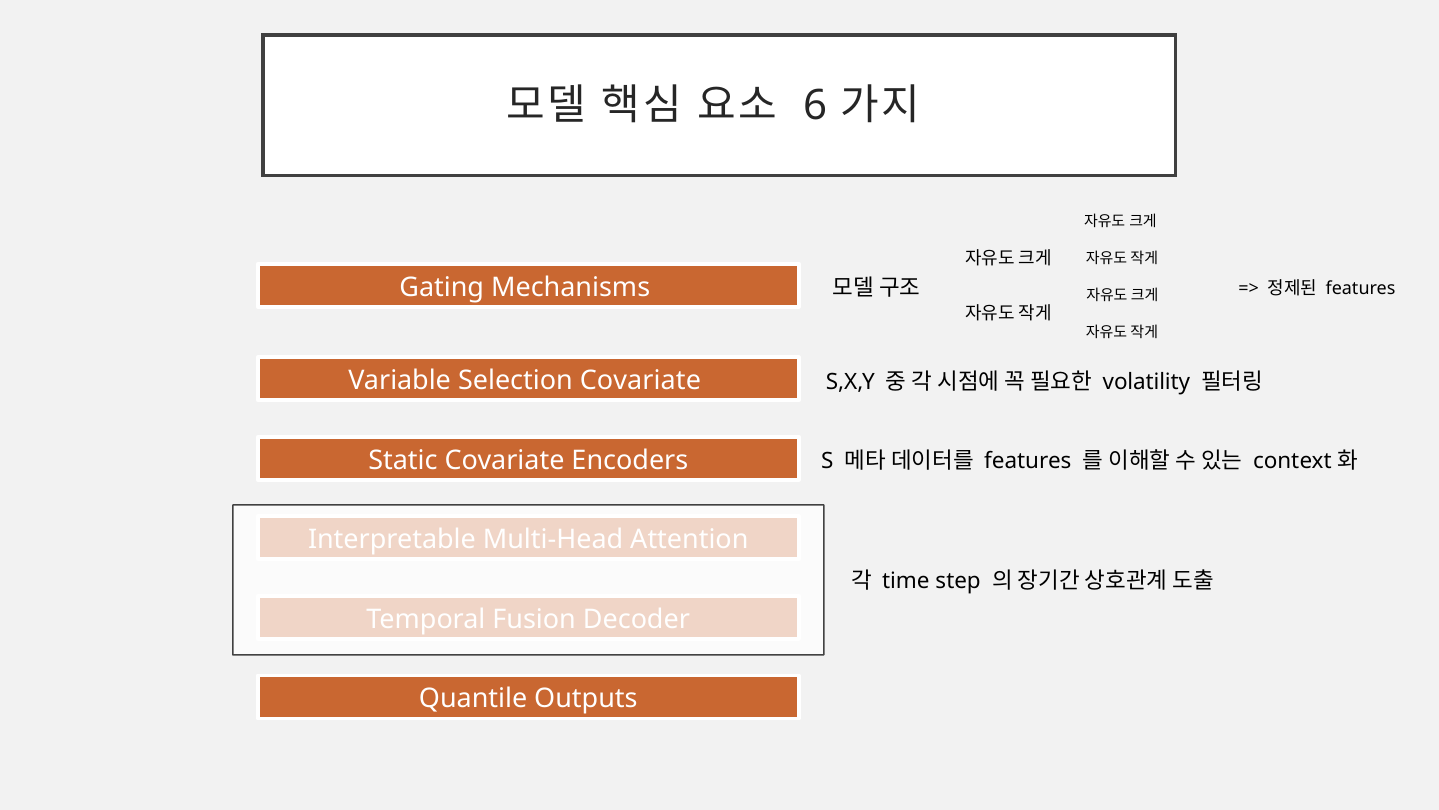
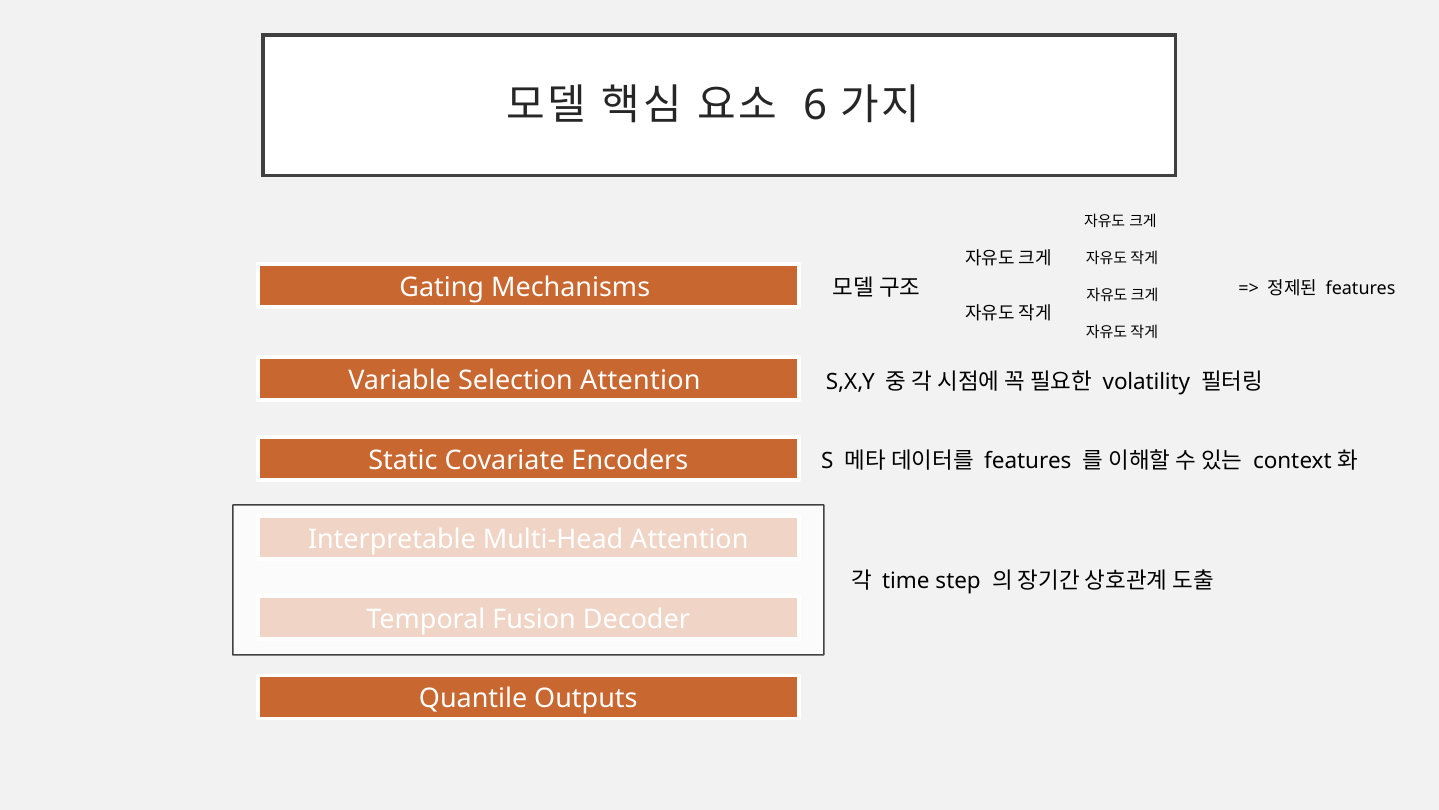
Selection Covariate: Covariate -> Attention
